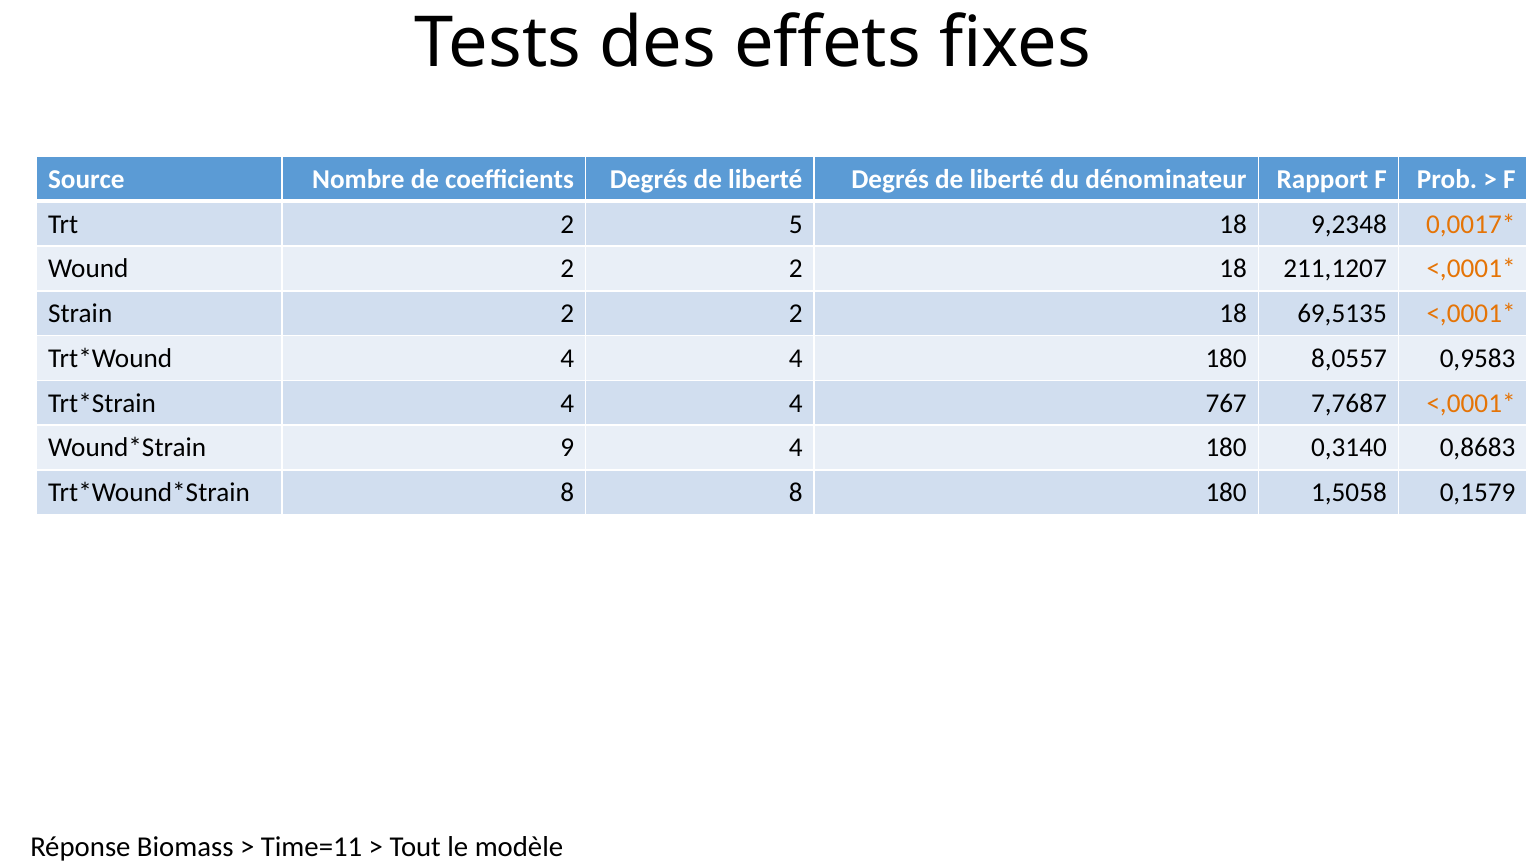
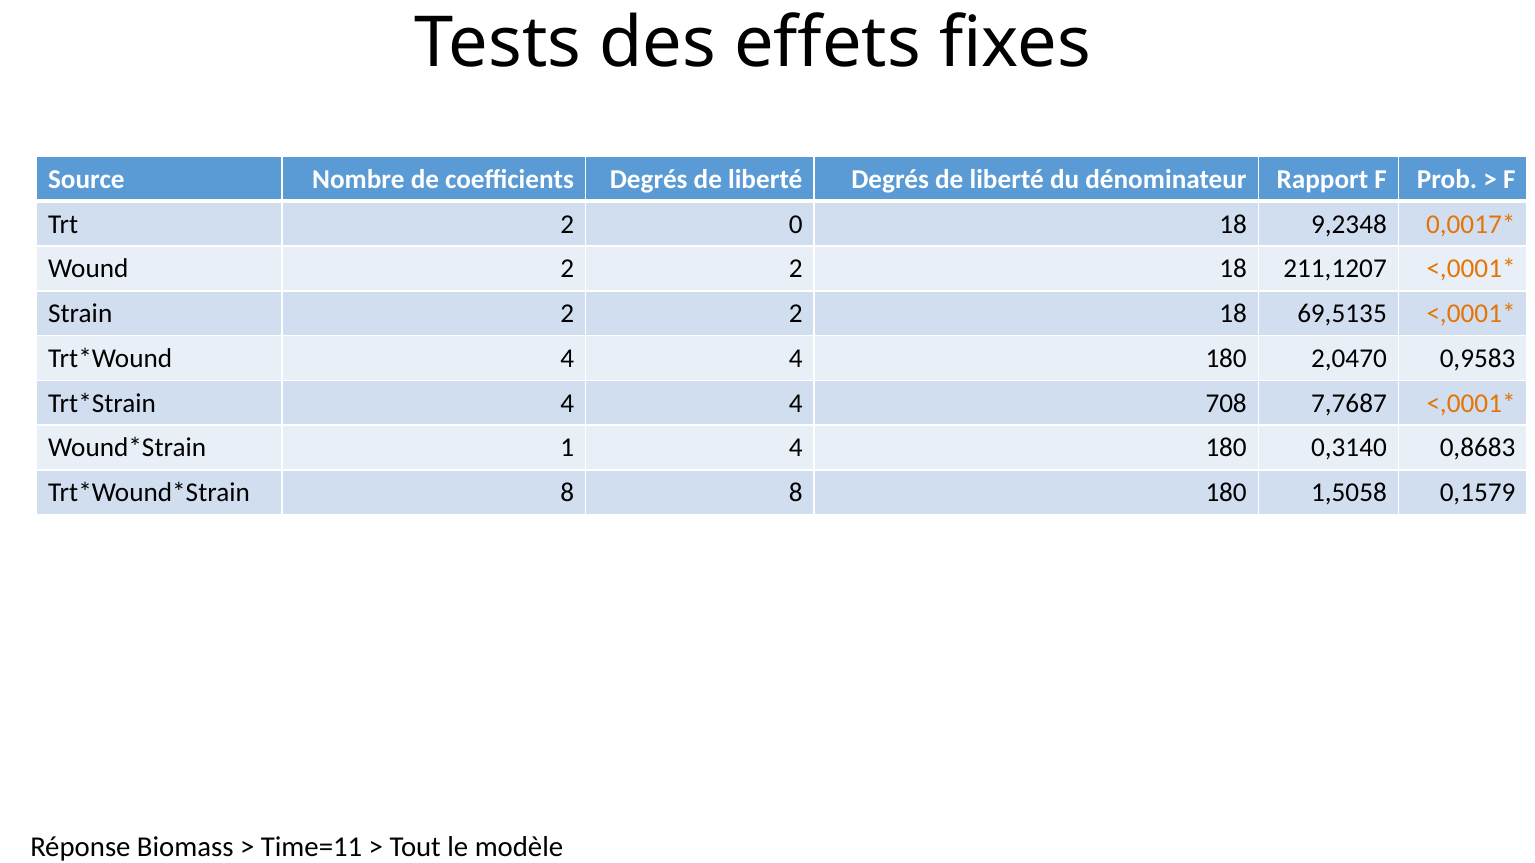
5: 5 -> 0
8,0557: 8,0557 -> 2,0470
767: 767 -> 708
9: 9 -> 1
